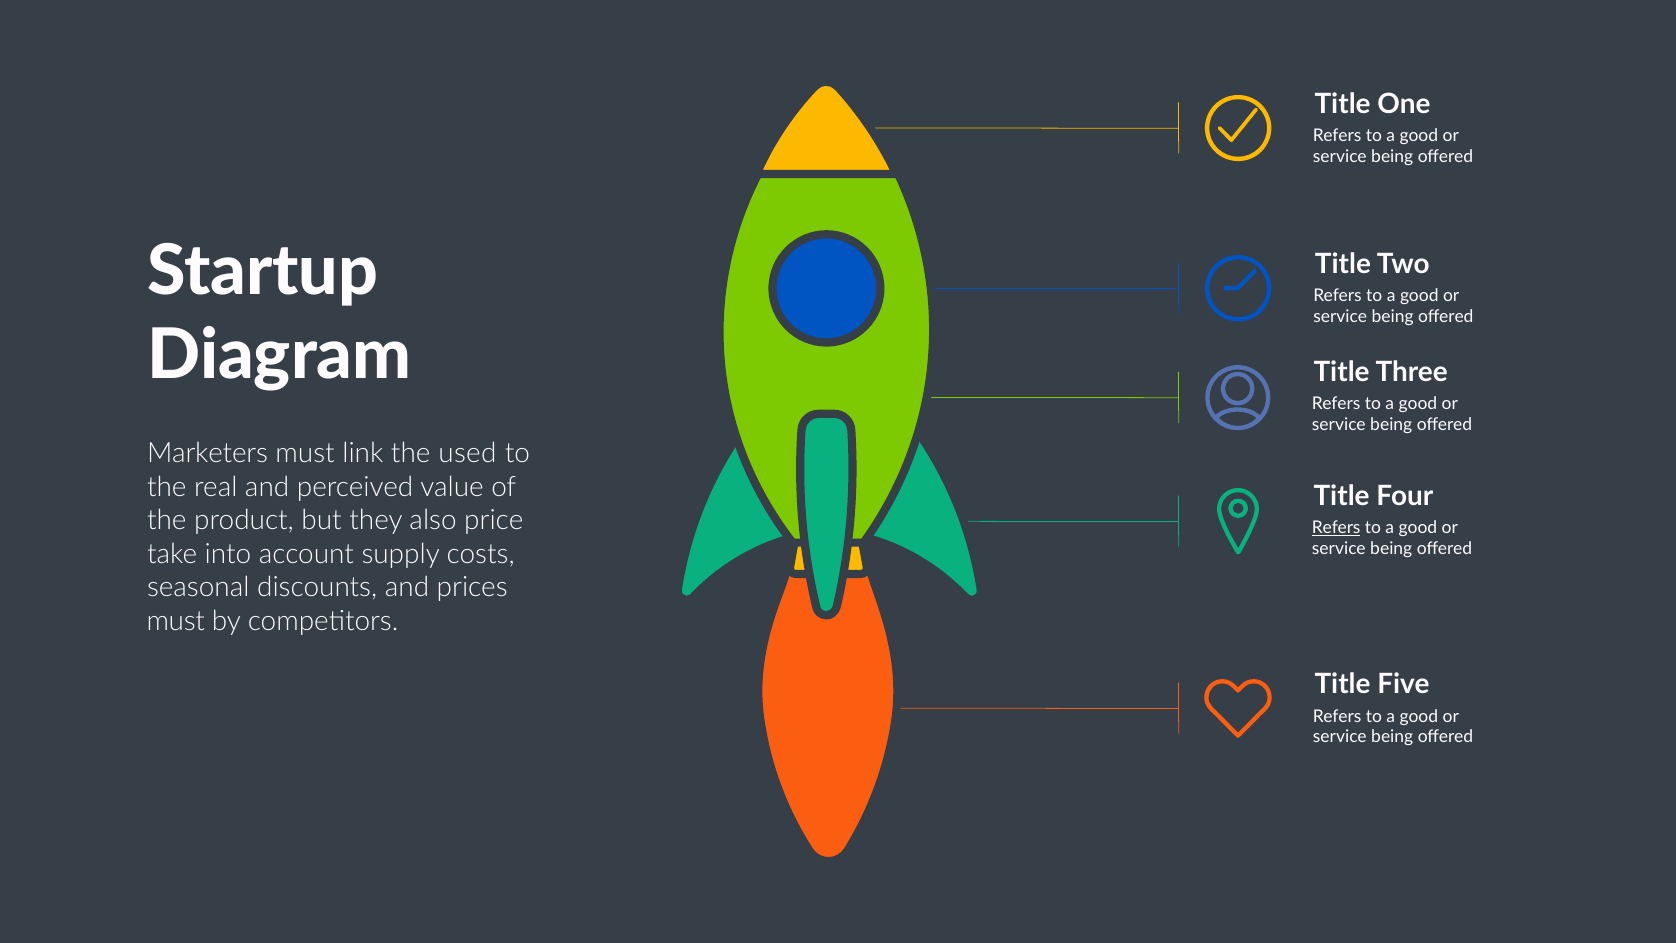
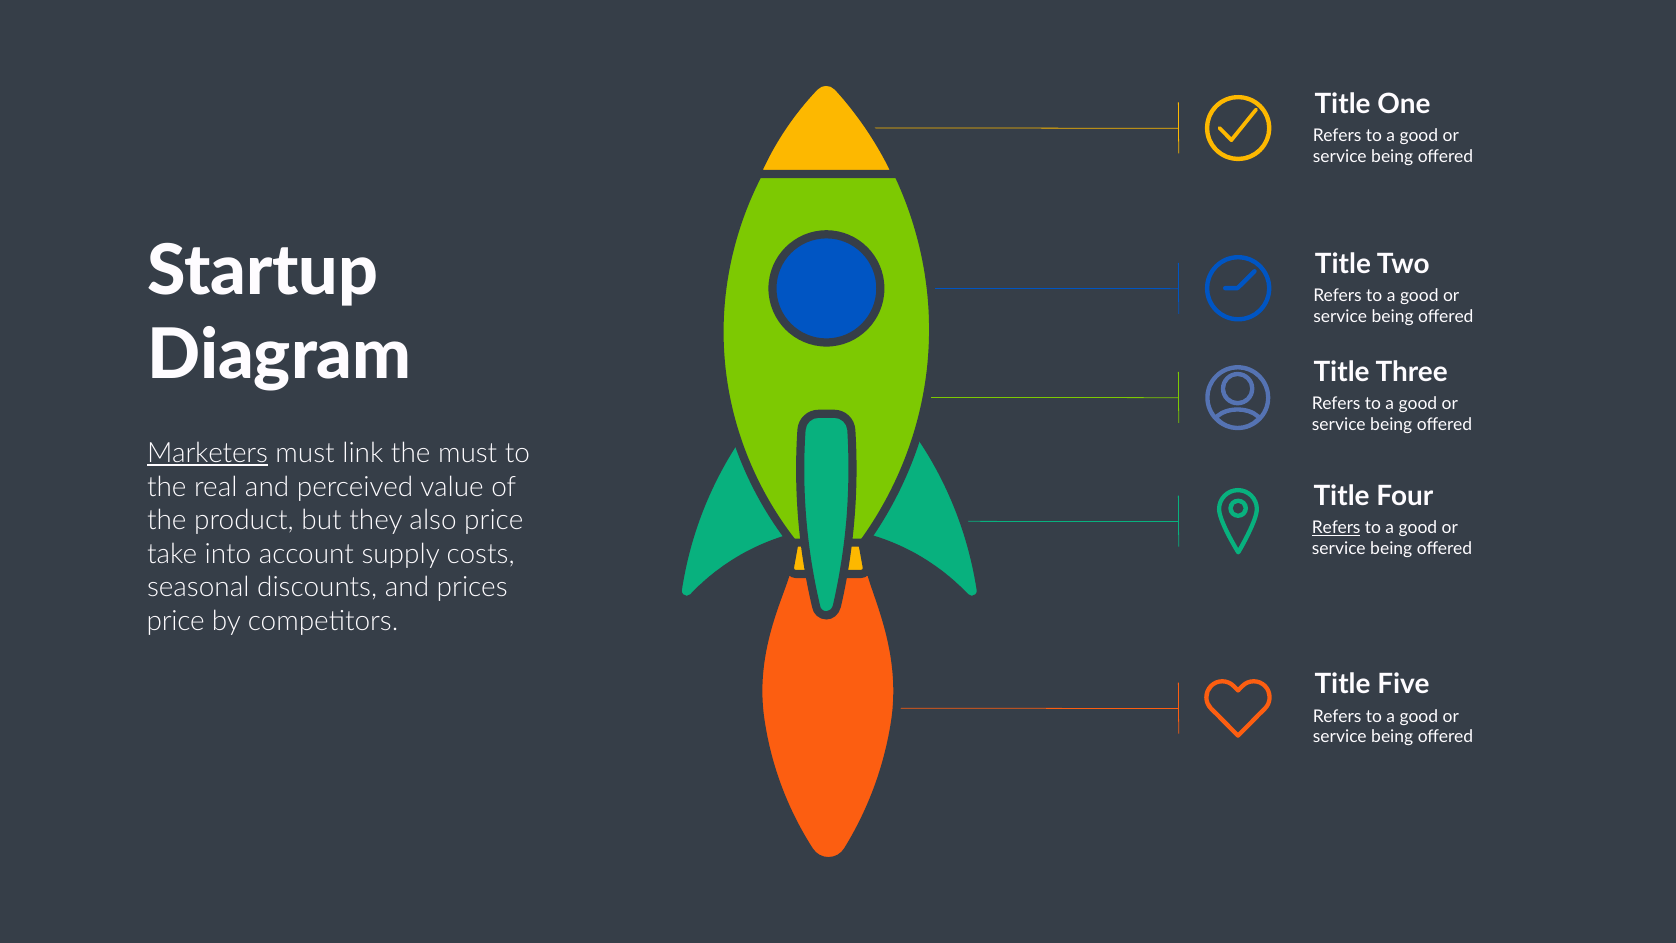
Marketers underline: none -> present
the used: used -> must
must at (176, 621): must -> price
